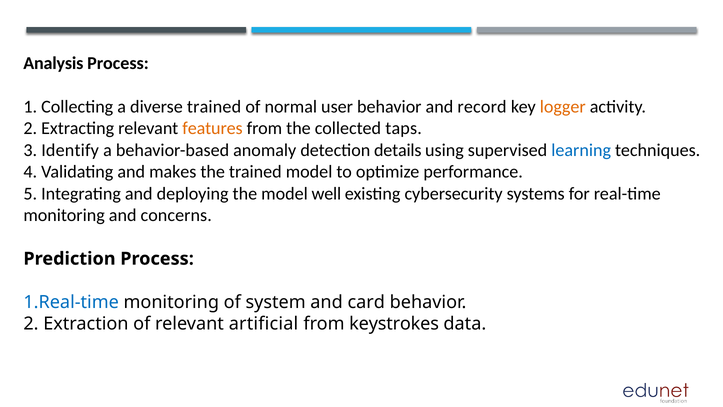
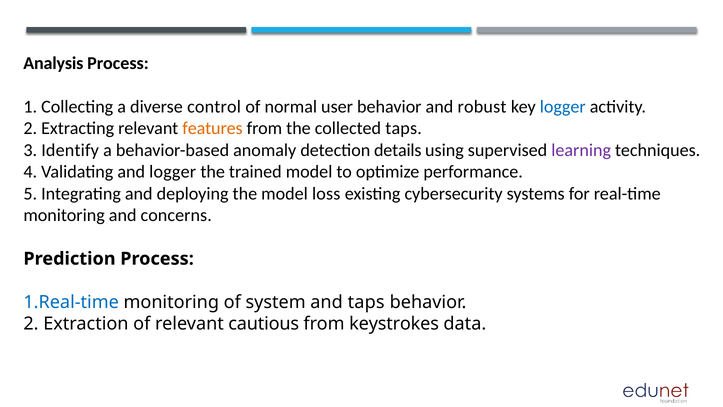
diverse trained: trained -> control
record: record -> robust
logger at (563, 107) colour: orange -> blue
learning colour: blue -> purple
and makes: makes -> logger
well: well -> loss
and card: card -> taps
artificial: artificial -> cautious
